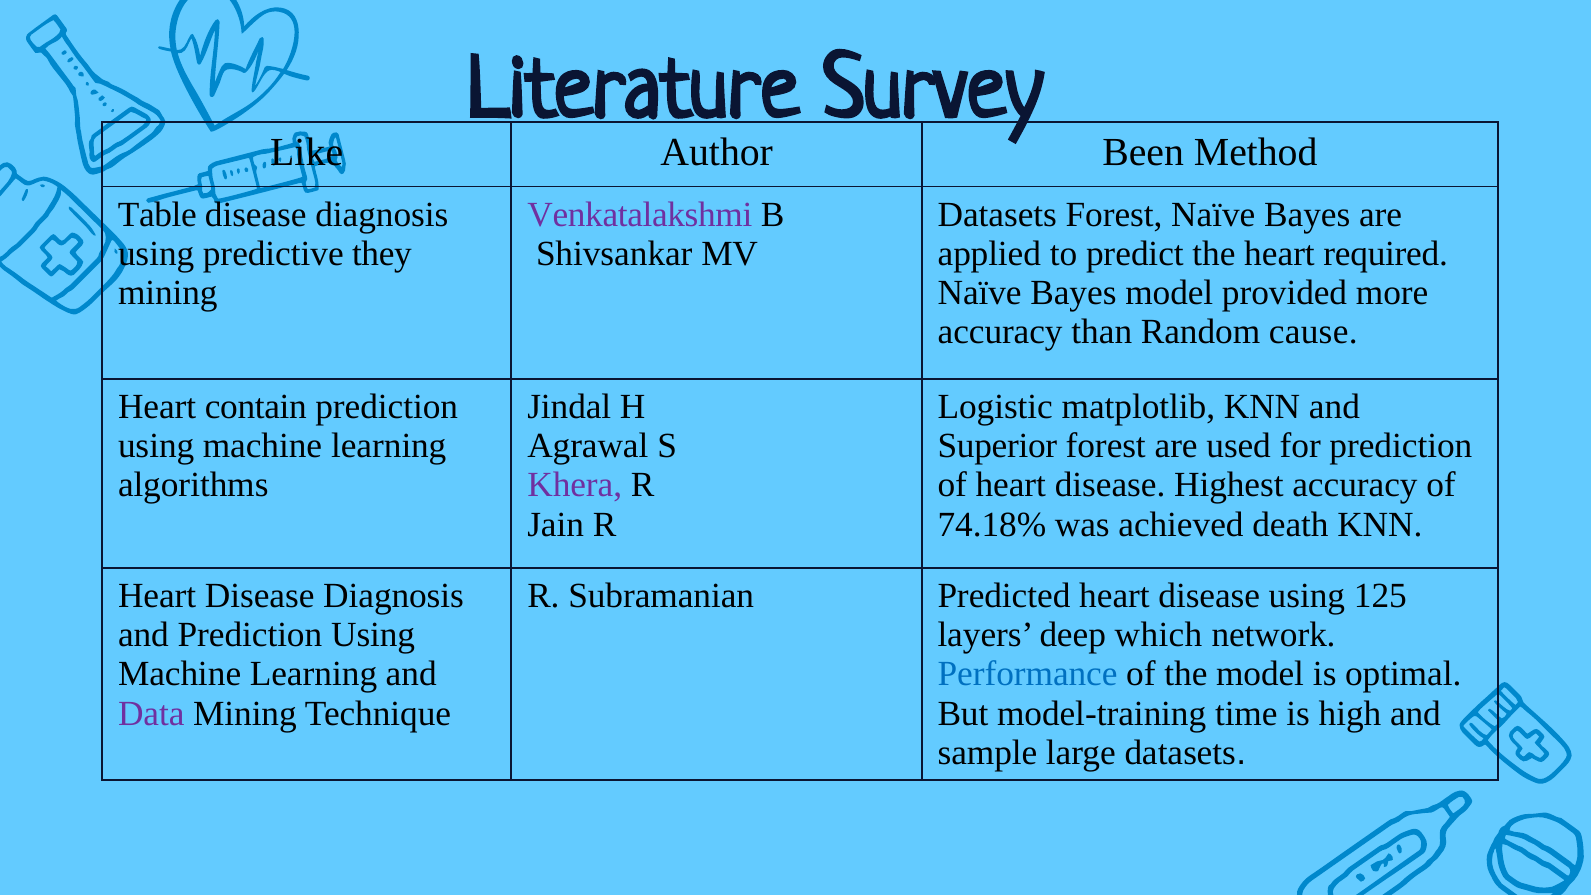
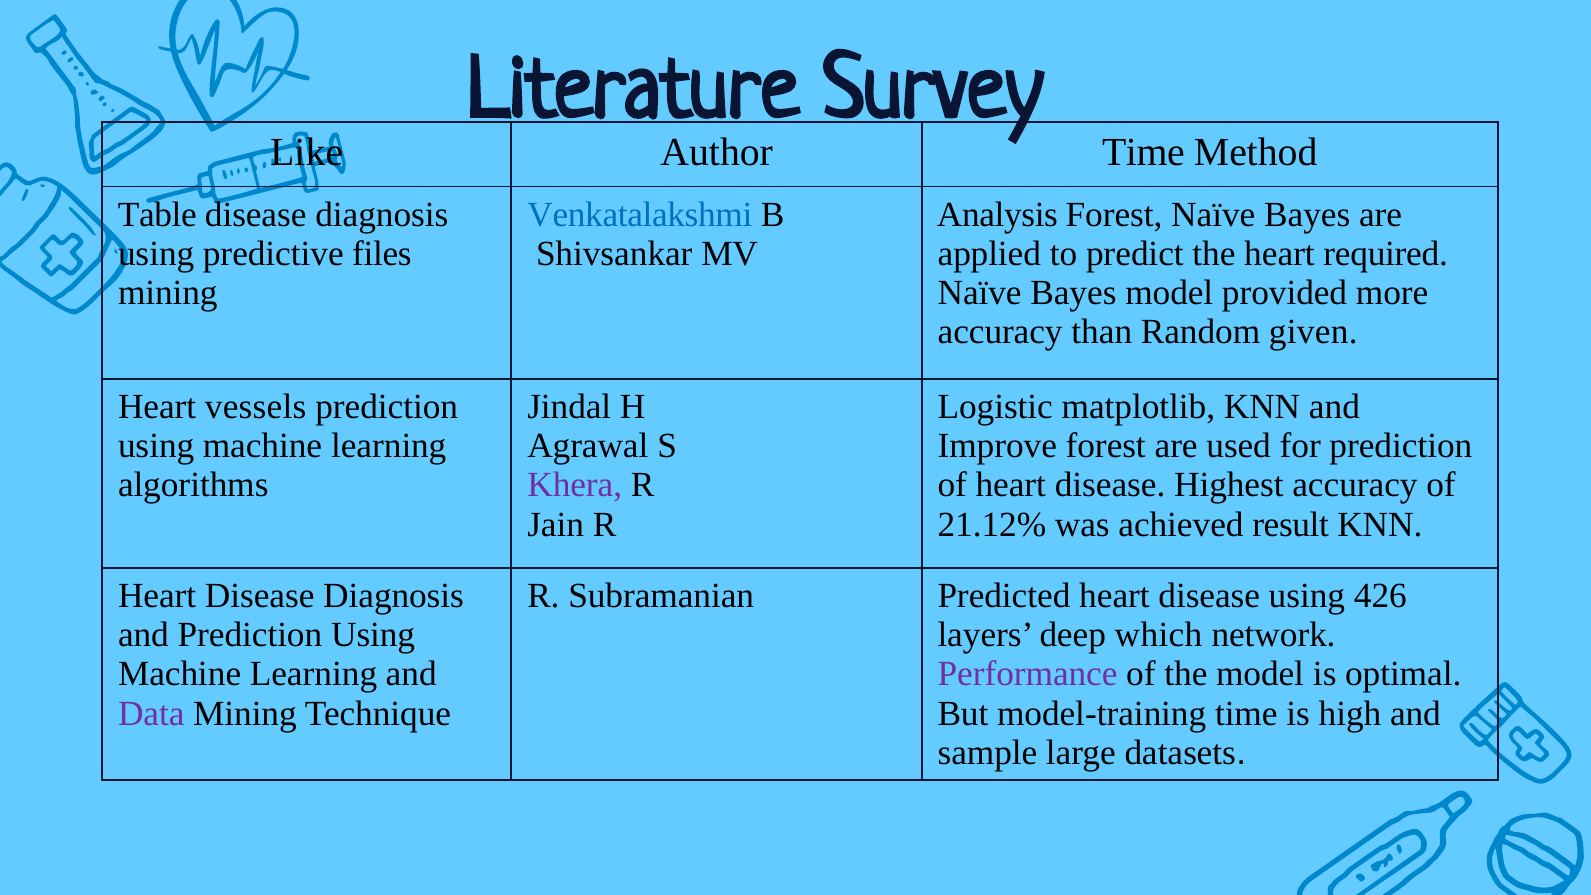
Author Been: Been -> Time
Venkatalakshmi colour: purple -> blue
Datasets at (997, 214): Datasets -> Analysis
they: they -> files
cause: cause -> given
contain: contain -> vessels
Superior: Superior -> Improve
74.18%: 74.18% -> 21.12%
death: death -> result
125: 125 -> 426
Performance colour: blue -> purple
